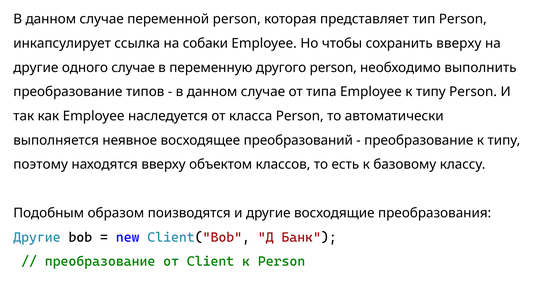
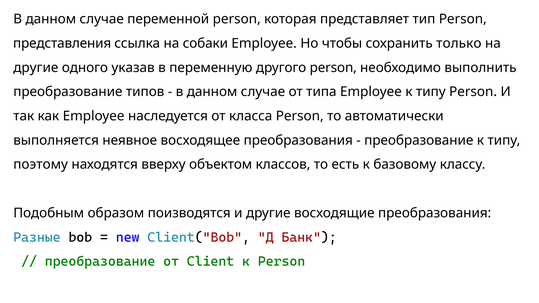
инкапсулирует: инкапсулирует -> представления
сохранить вверху: вверху -> только
одного случае: случае -> указав
восходящее преобразований: преобразований -> преобразования
Другие at (37, 237): Другие -> Разные
